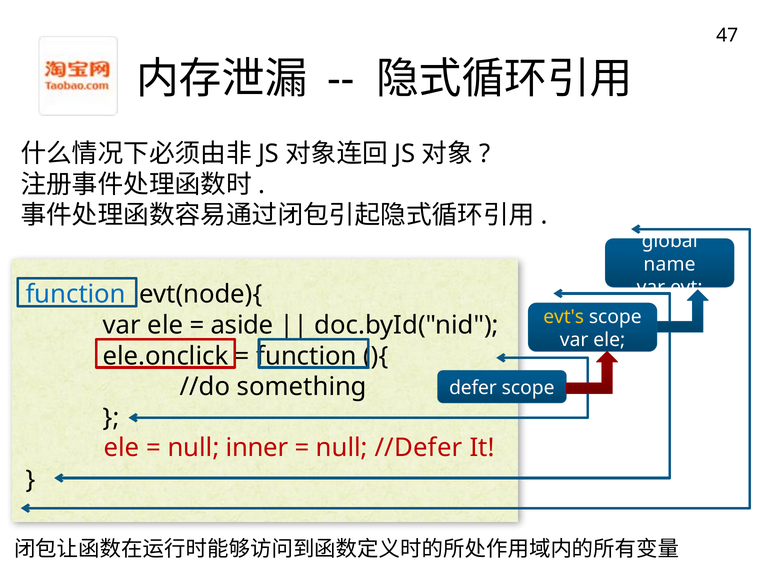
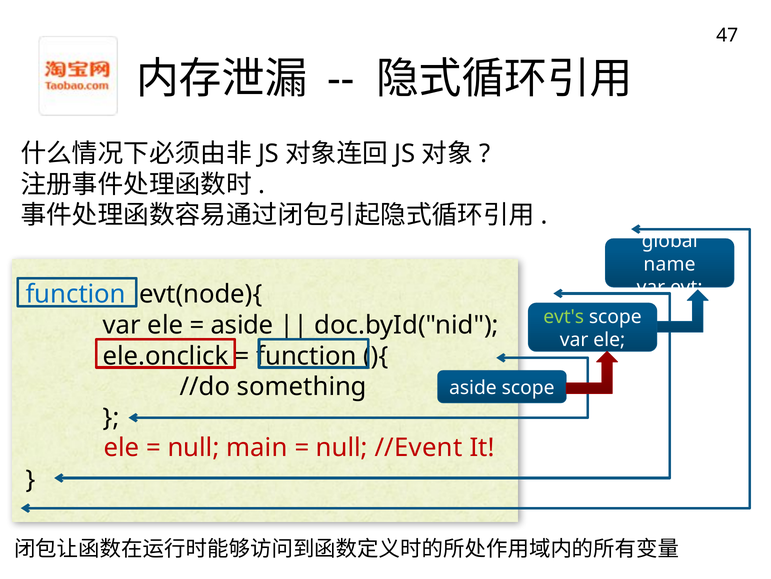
evt's colour: yellow -> light green
defer at (473, 388): defer -> aside
inner: inner -> main
//Defer: //Defer -> //Event
